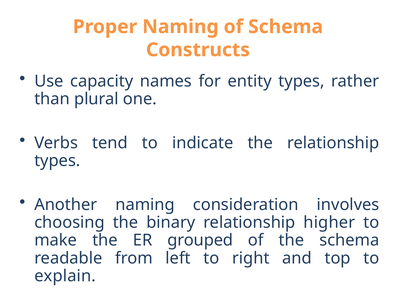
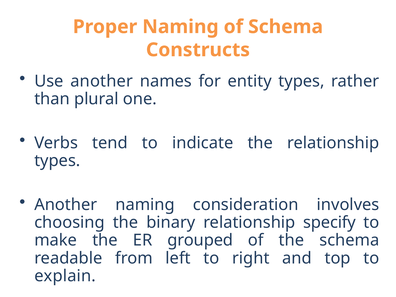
Use capacity: capacity -> another
higher: higher -> specify
